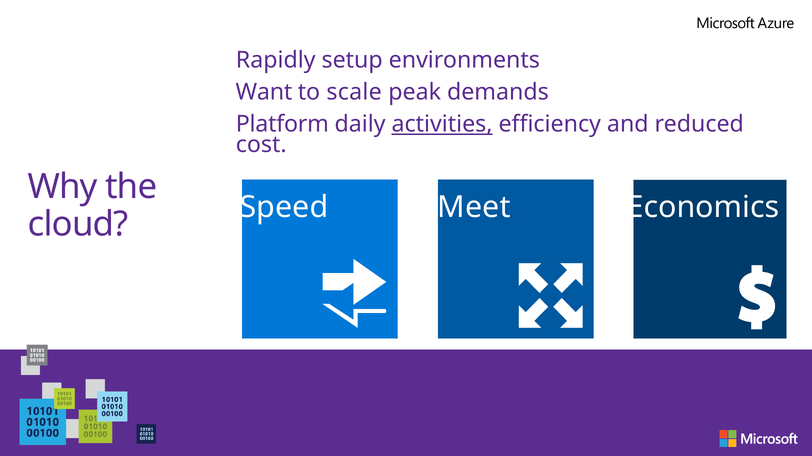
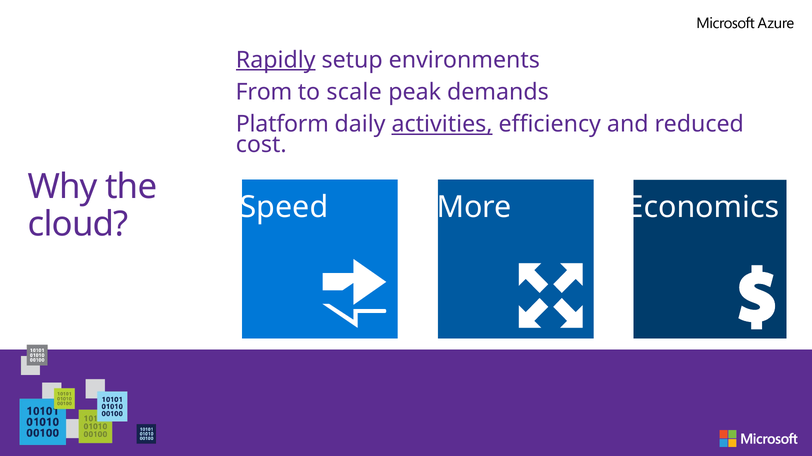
Rapidly underline: none -> present
Want: Want -> From
Meet: Meet -> More
